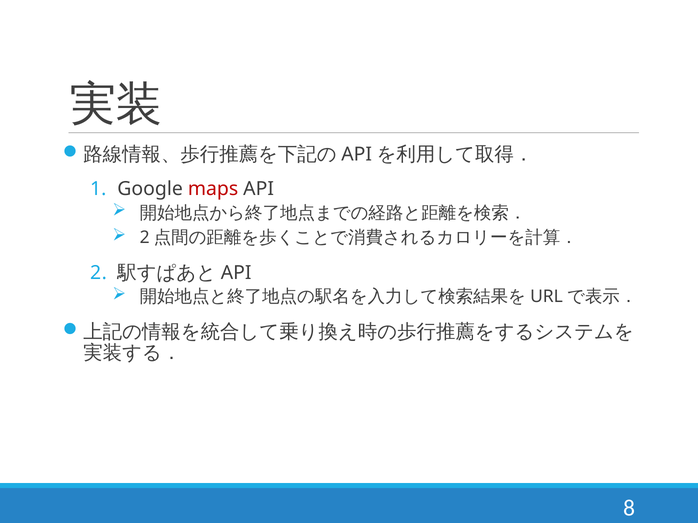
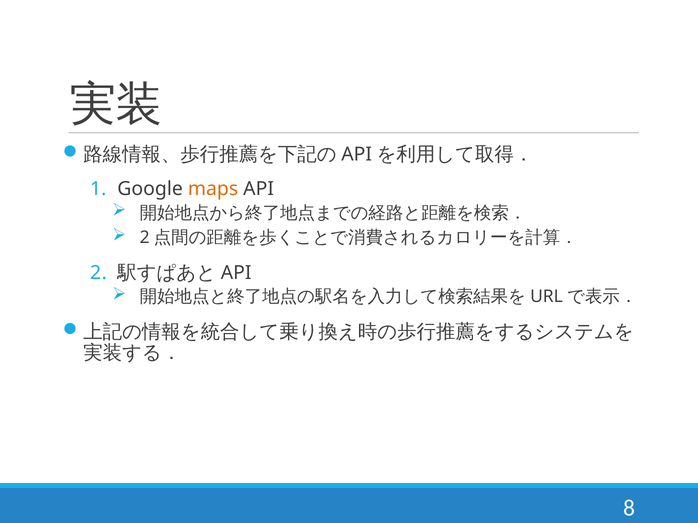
maps colour: red -> orange
